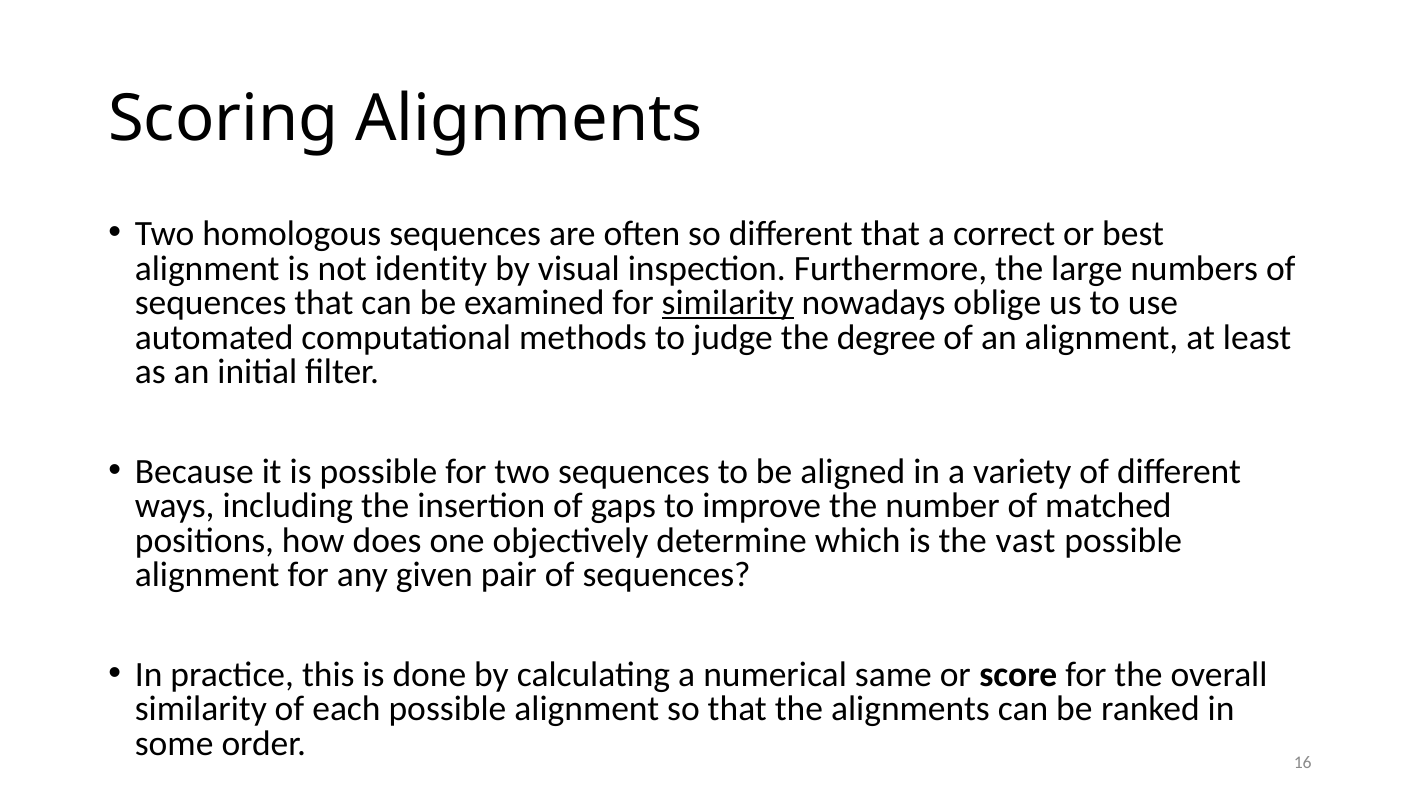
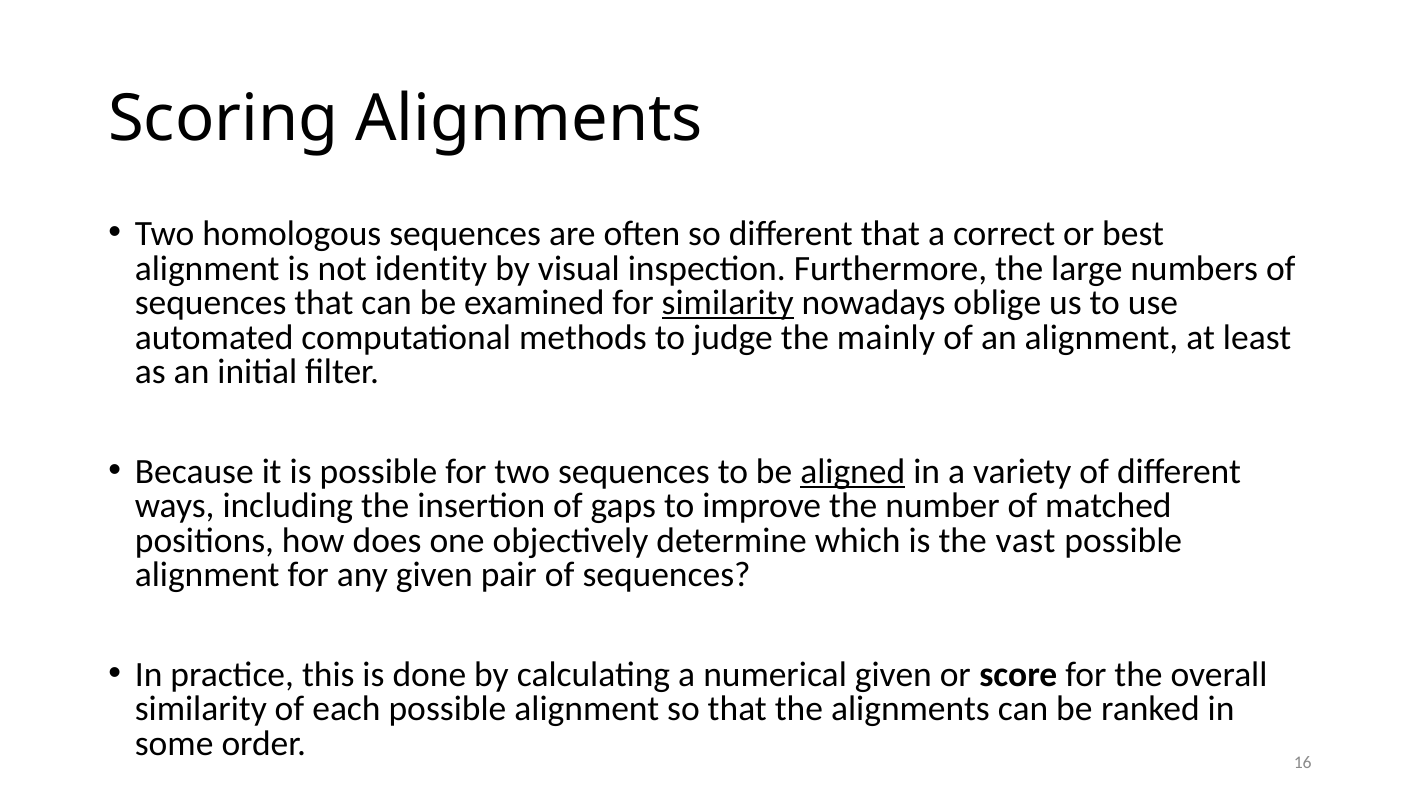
degree: degree -> mainly
aligned underline: none -> present
numerical same: same -> given
